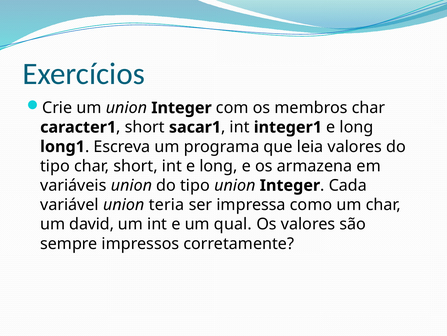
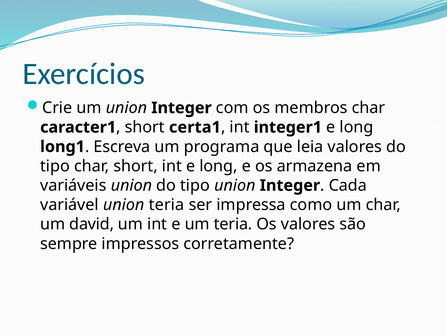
sacar1: sacar1 -> certa1
um qual: qual -> teria
